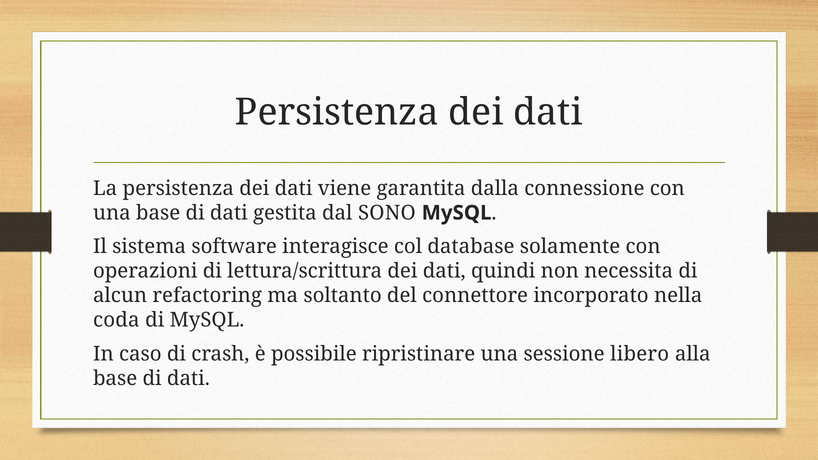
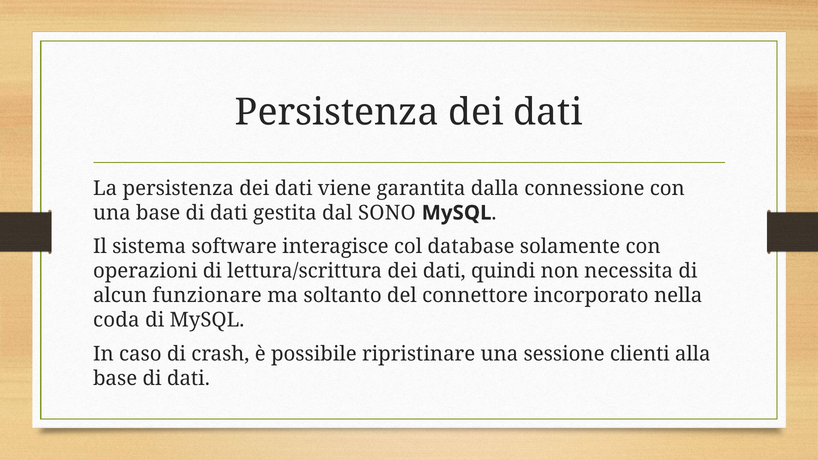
refactoring: refactoring -> funzionare
libero: libero -> clienti
